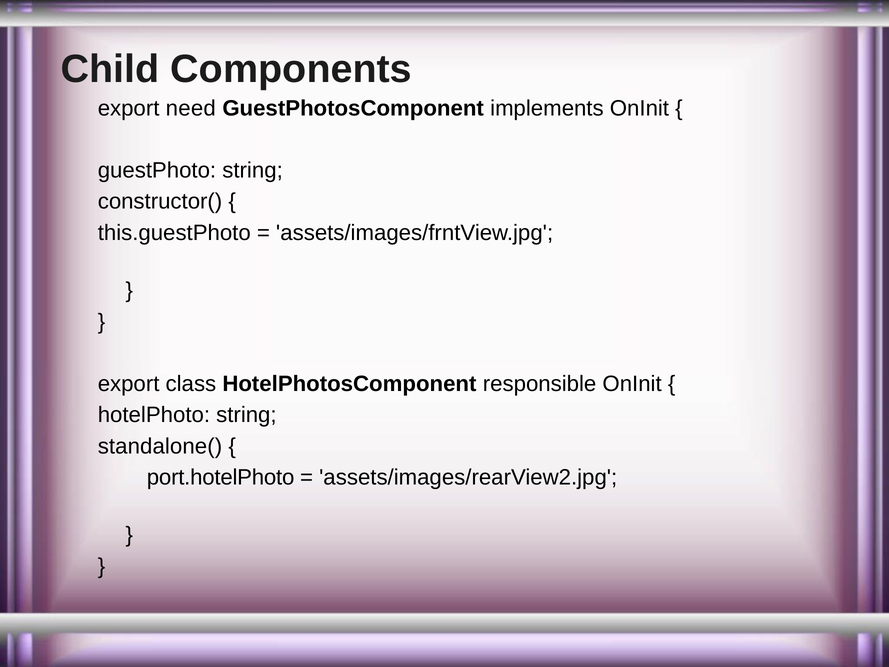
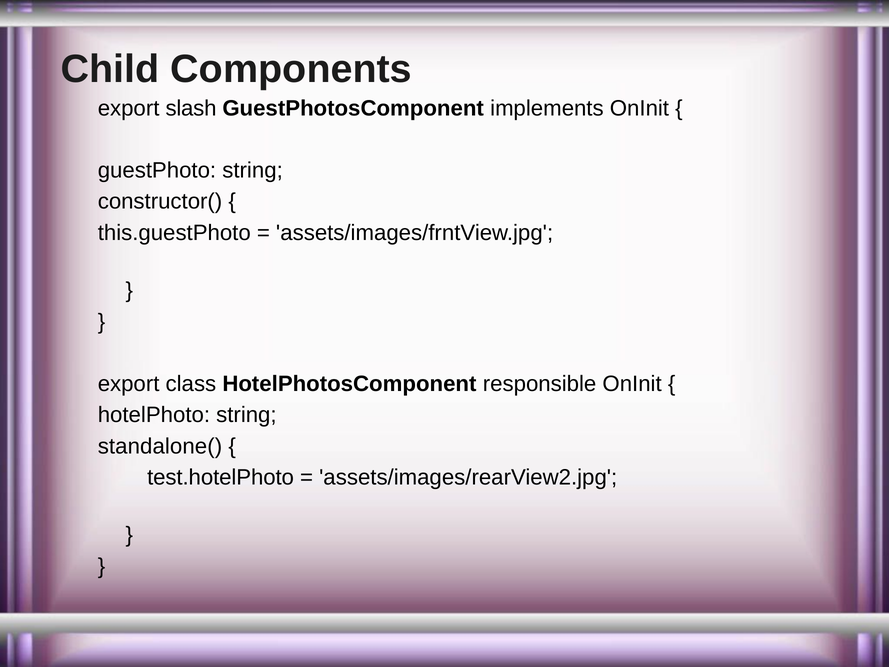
need: need -> slash
port.hotelPhoto: port.hotelPhoto -> test.hotelPhoto
